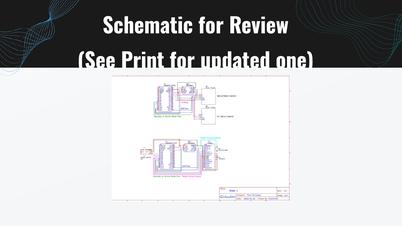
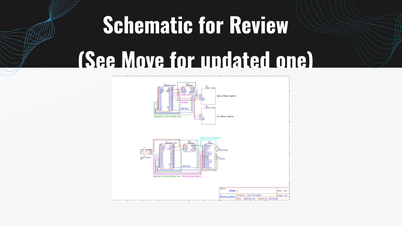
Print: Print -> Move
